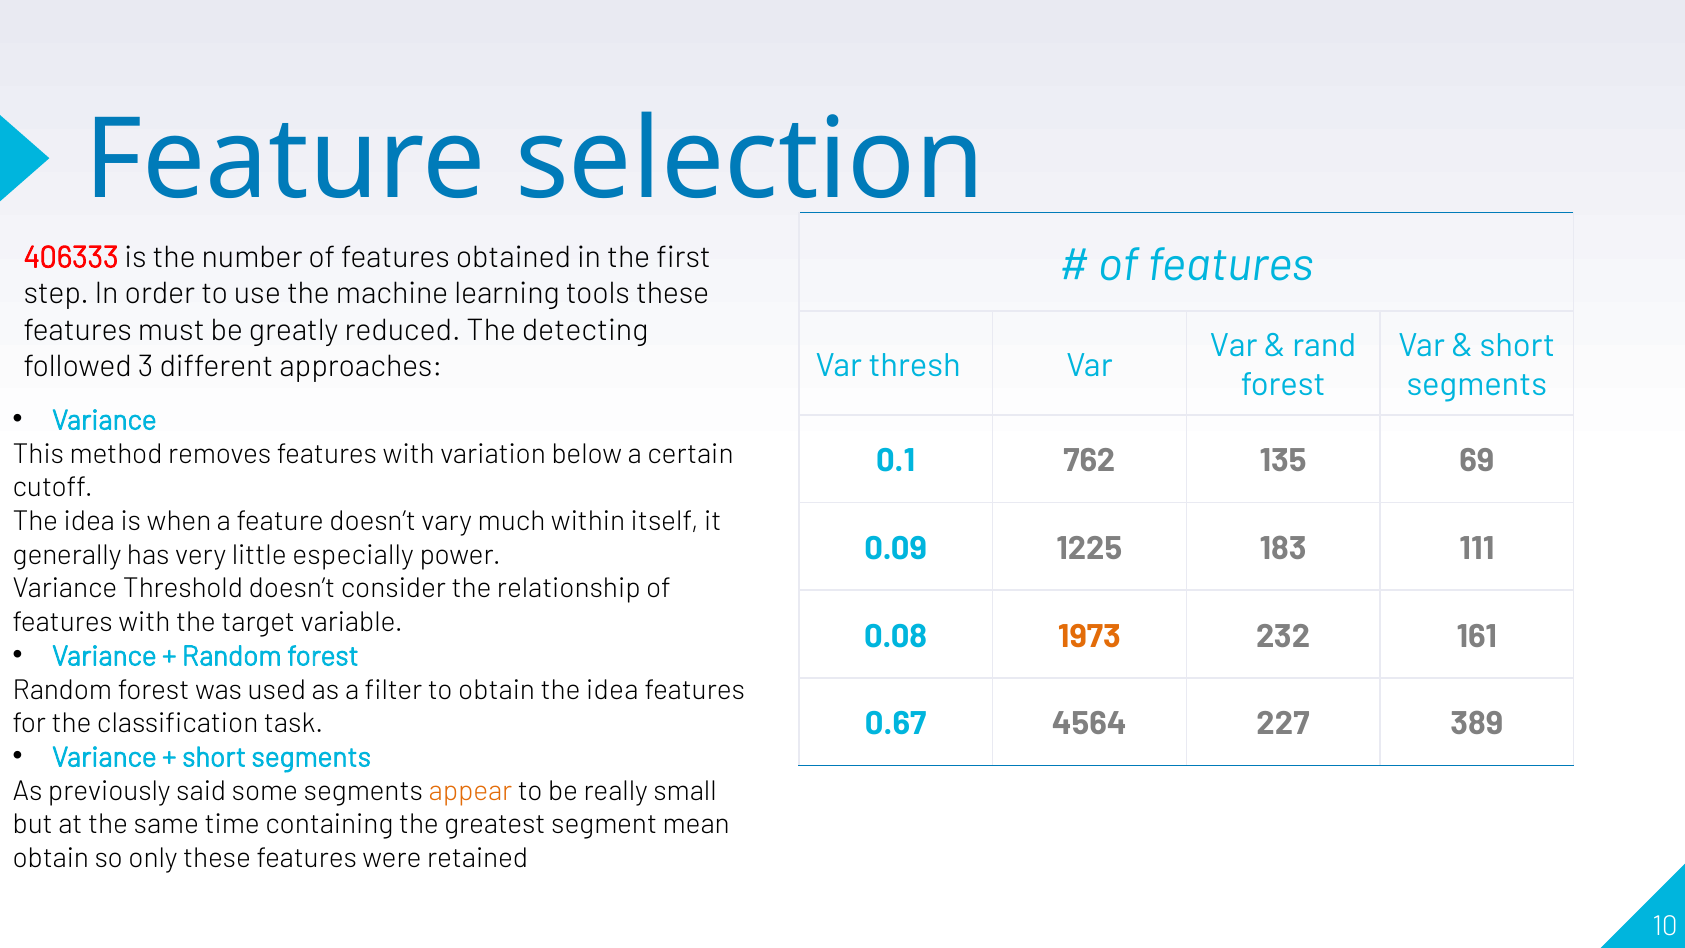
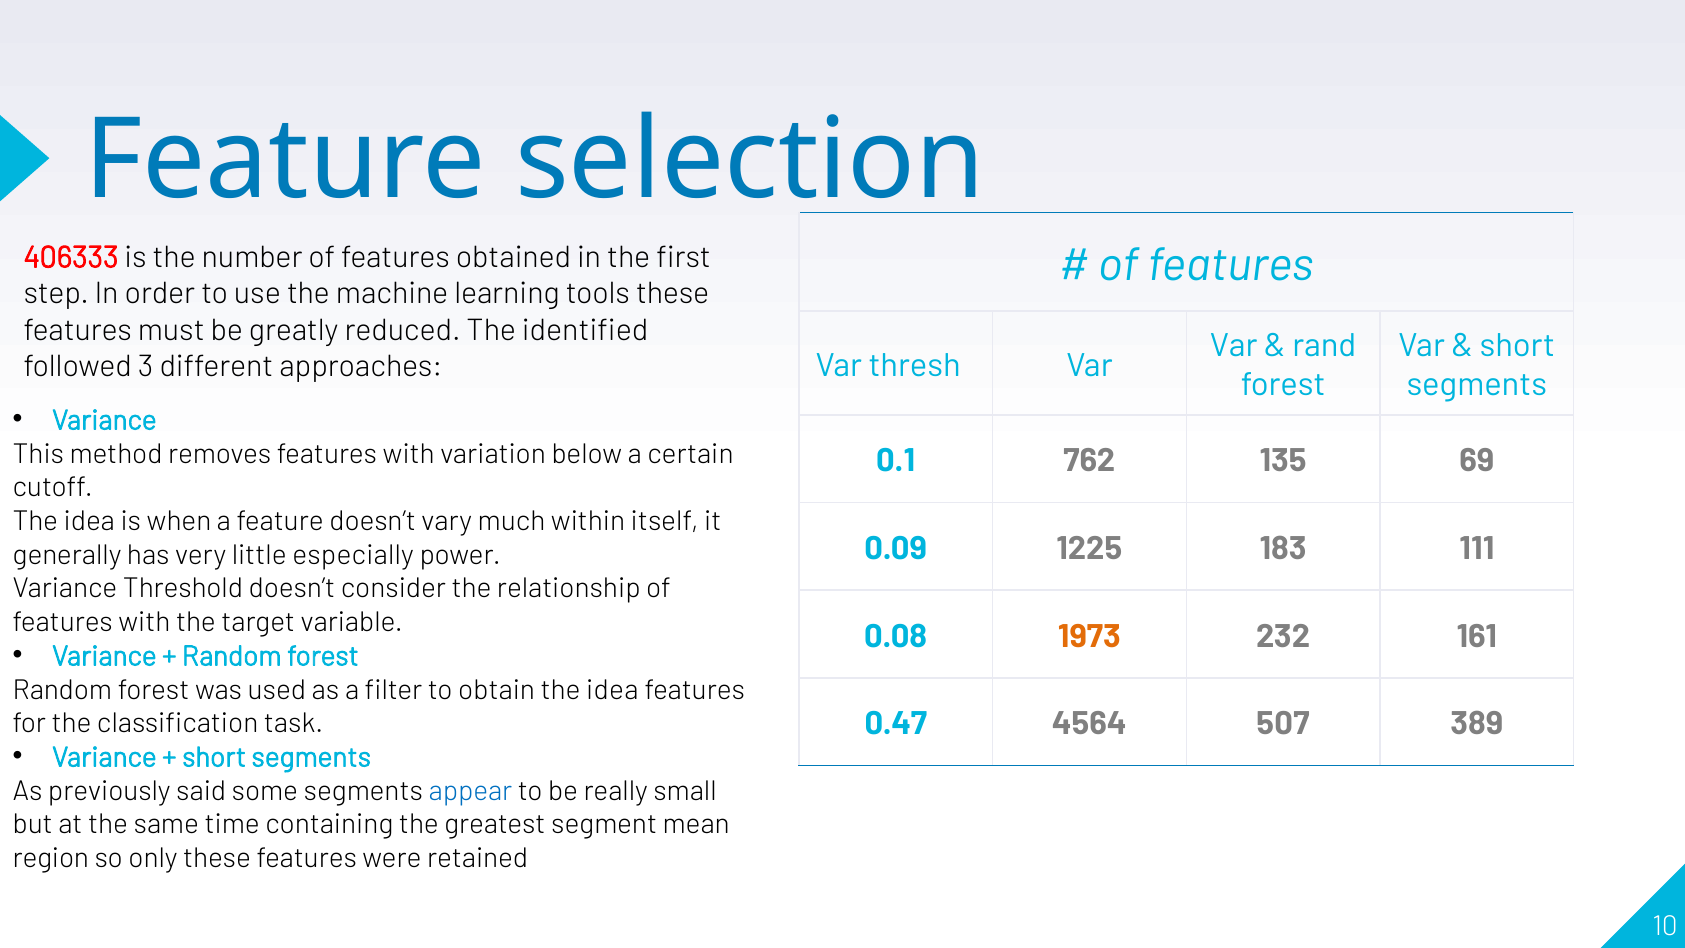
detecting: detecting -> identified
0.67: 0.67 -> 0.47
227: 227 -> 507
appear colour: orange -> blue
obtain at (51, 858): obtain -> region
